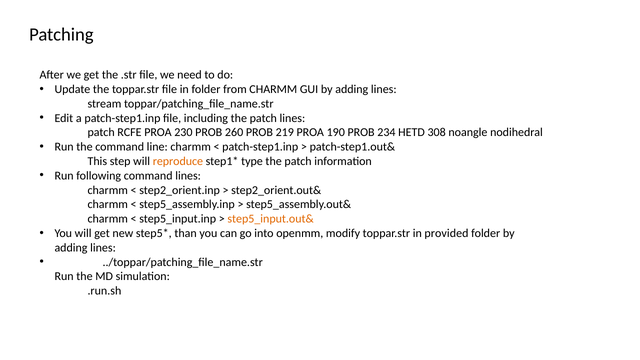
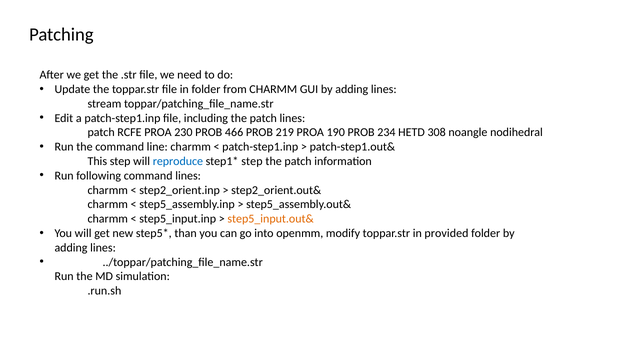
260: 260 -> 466
reproduce colour: orange -> blue
type at (252, 161): type -> step
